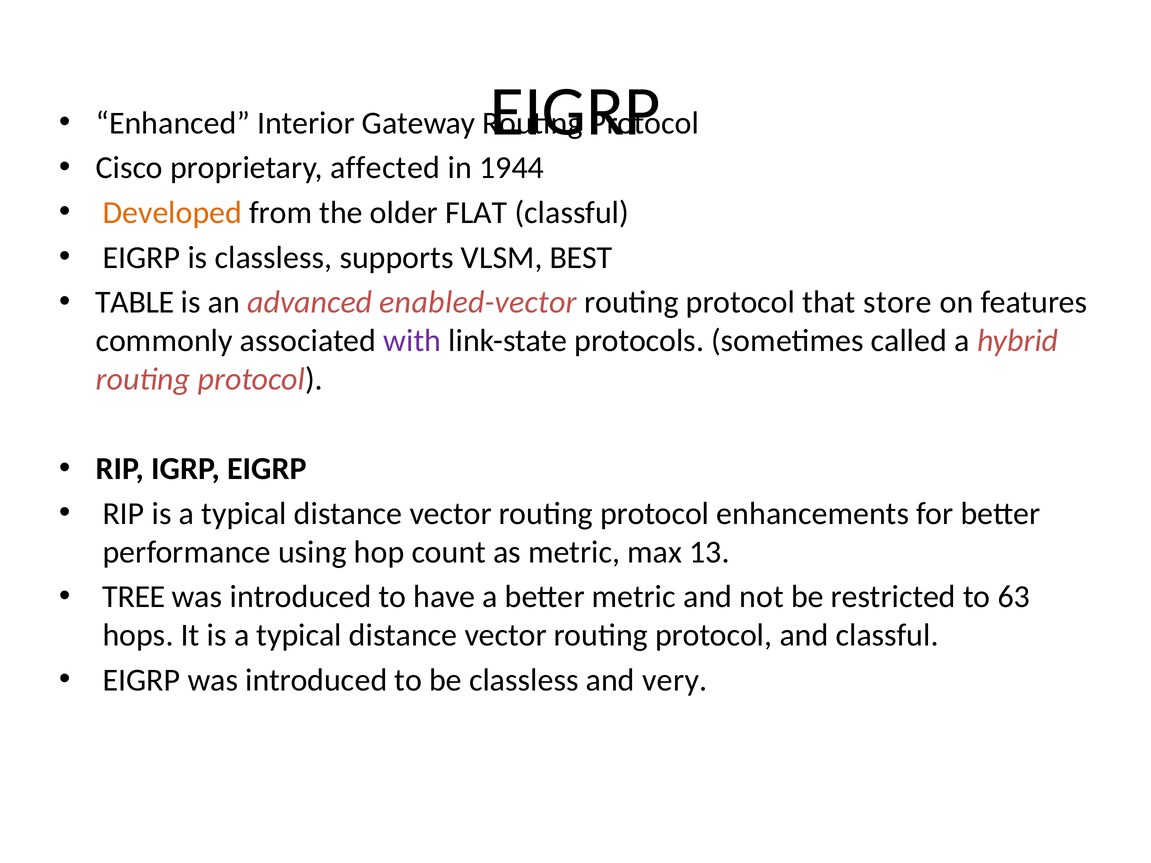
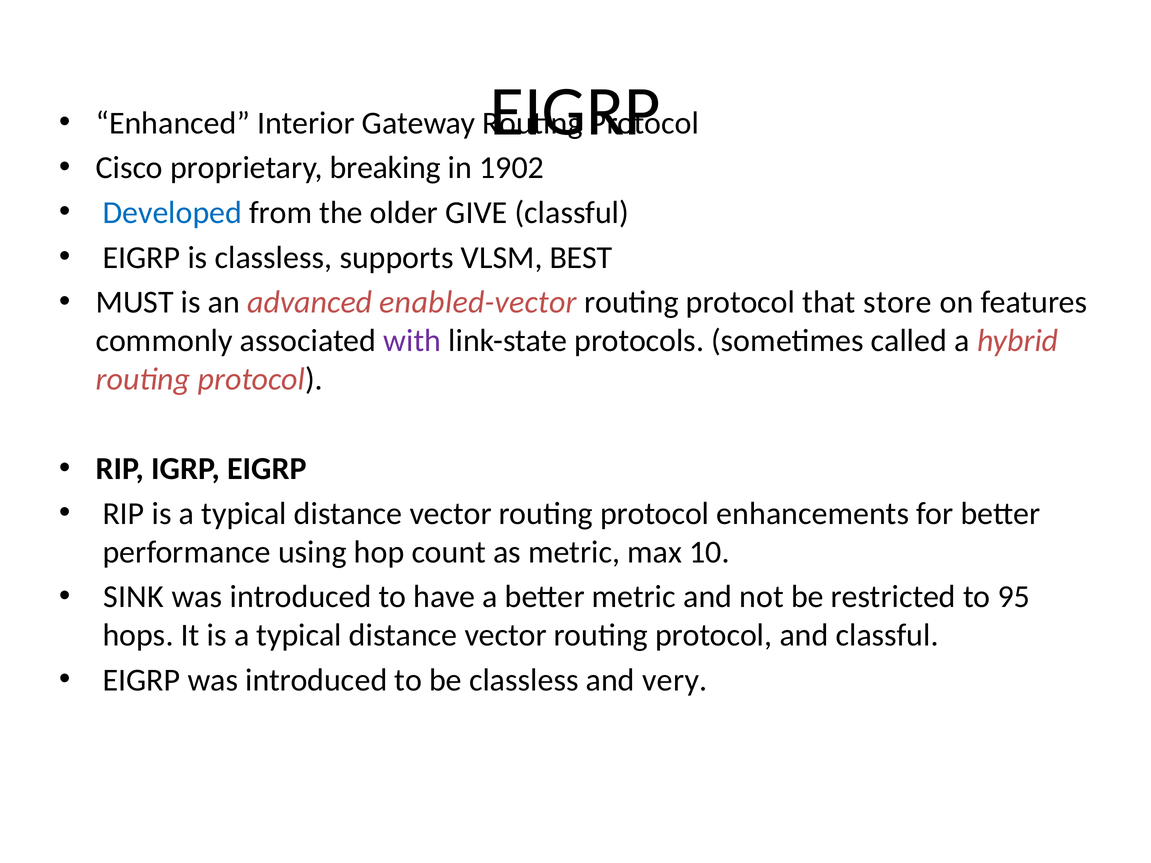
affected: affected -> breaking
1944: 1944 -> 1902
Developed colour: orange -> blue
FLAT: FLAT -> GIVE
TABLE: TABLE -> MUST
13: 13 -> 10
TREE: TREE -> SINK
63: 63 -> 95
